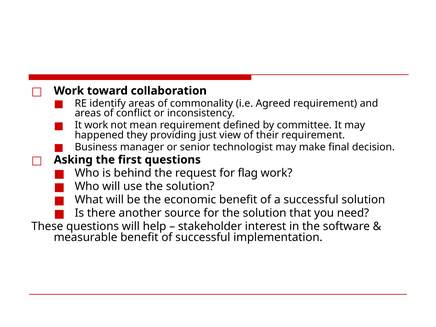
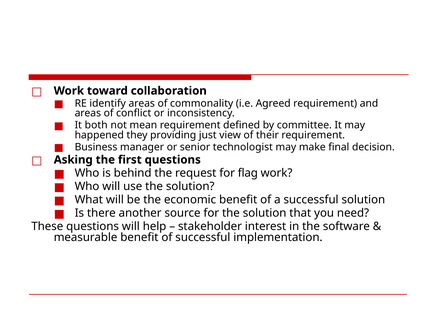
It work: work -> both
